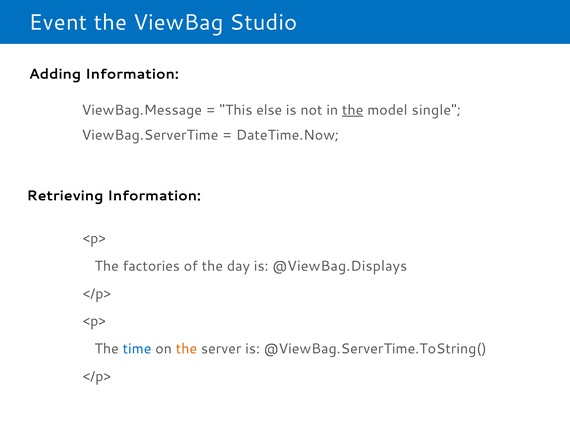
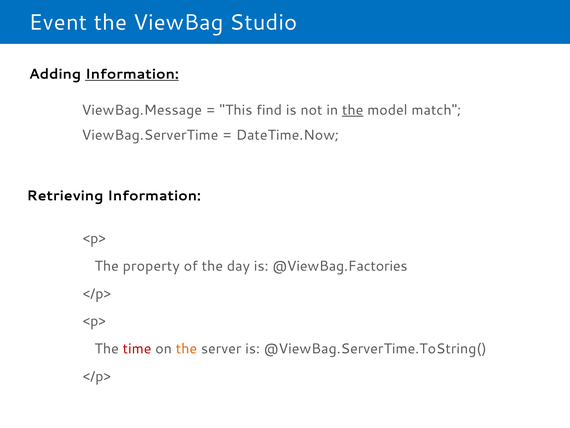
Information at (132, 74) underline: none -> present
else: else -> find
single: single -> match
factories: factories -> property
@ViewBag.Displays: @ViewBag.Displays -> @ViewBag.Factories
time colour: blue -> red
